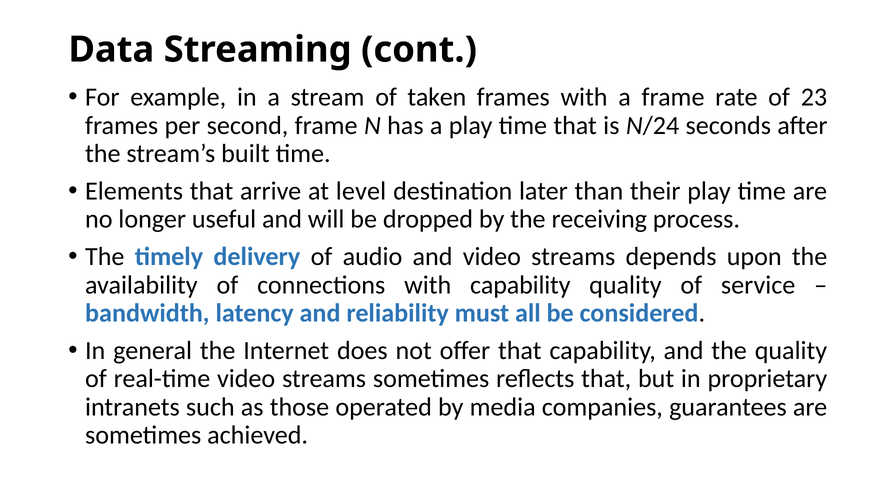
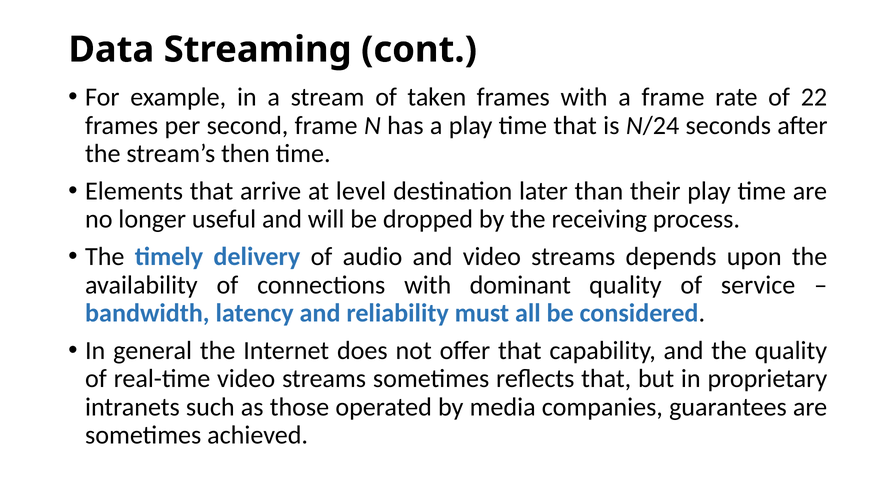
23: 23 -> 22
built: built -> then
with capability: capability -> dominant
